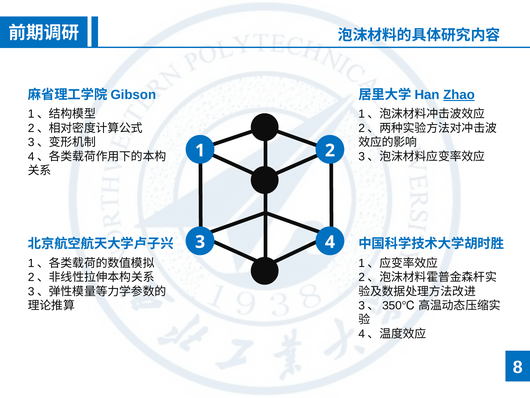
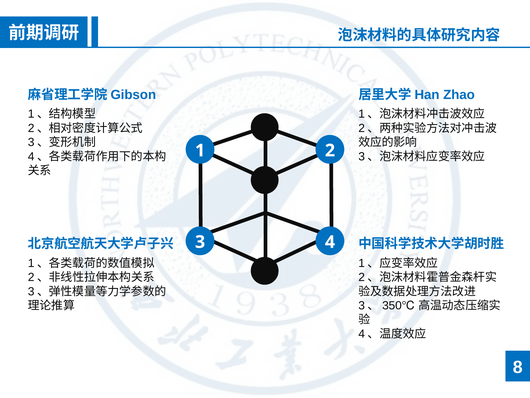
Zhao underline: present -> none
